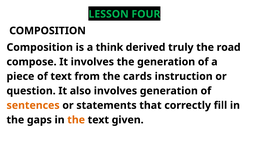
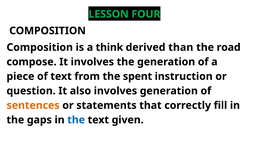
truly: truly -> than
cards: cards -> spent
the at (76, 120) colour: orange -> blue
